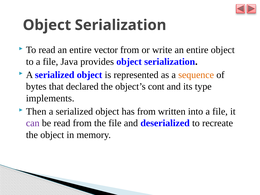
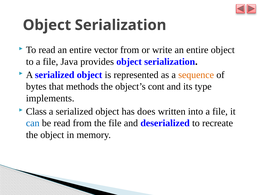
declared: declared -> methods
Then: Then -> Class
has from: from -> does
can colour: purple -> blue
